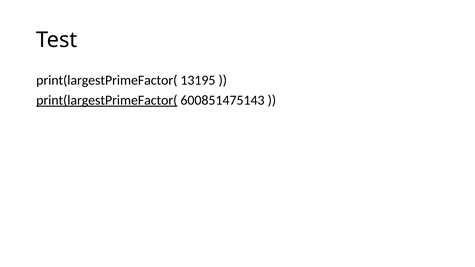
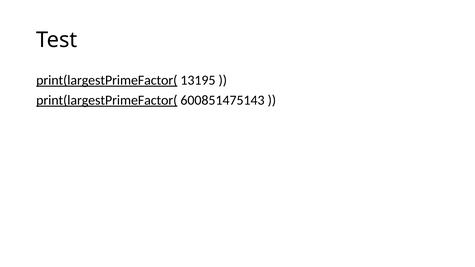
print(largestPrimeFactor( at (107, 80) underline: none -> present
